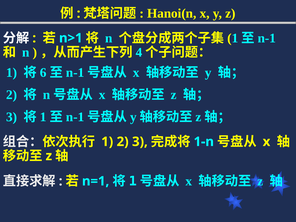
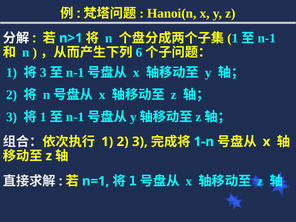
4: 4 -> 6
6 at (43, 73): 6 -> 3
